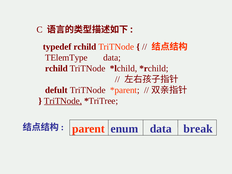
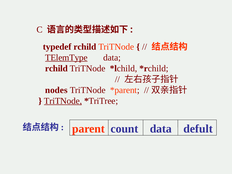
TElemType underline: none -> present
defult: defult -> nodes
enum: enum -> count
break: break -> defult
